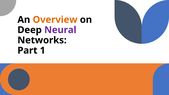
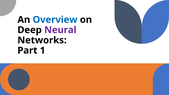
Overview colour: orange -> blue
